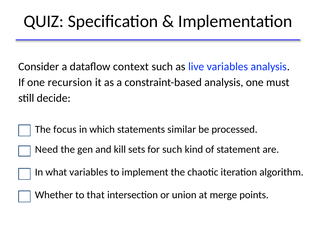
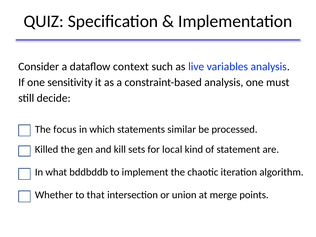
recursion: recursion -> sensitivity
Need: Need -> Killed
for such: such -> local
what variables: variables -> bddbddb
